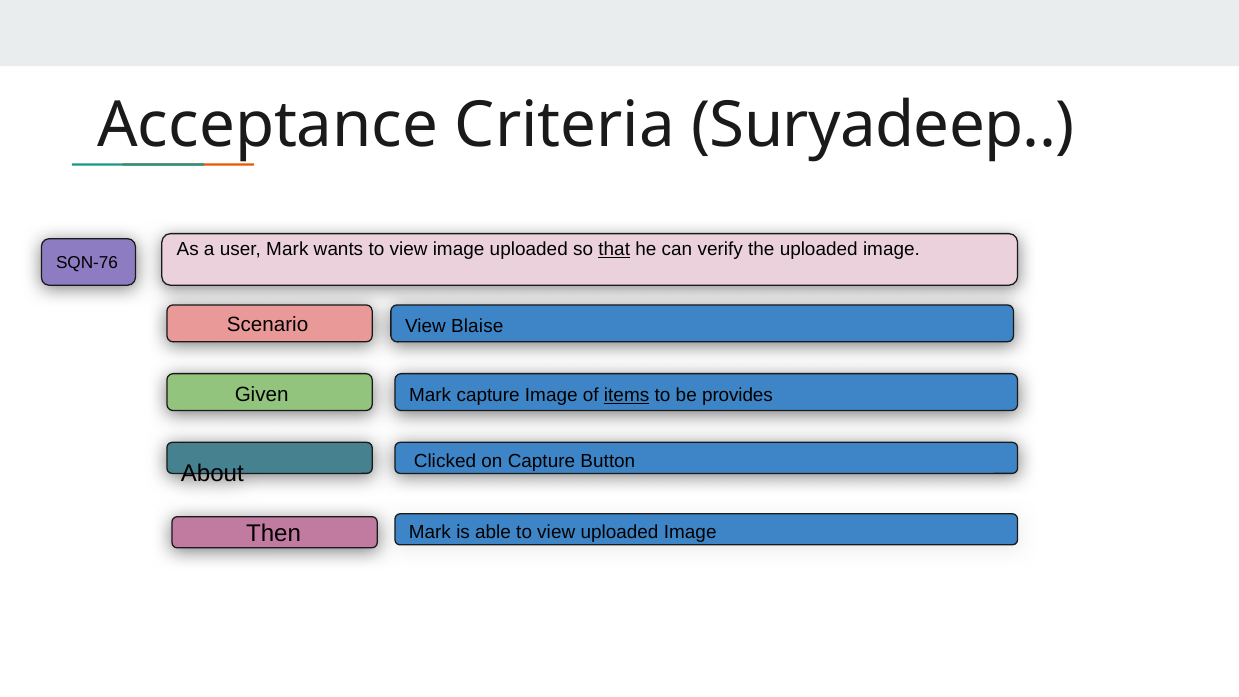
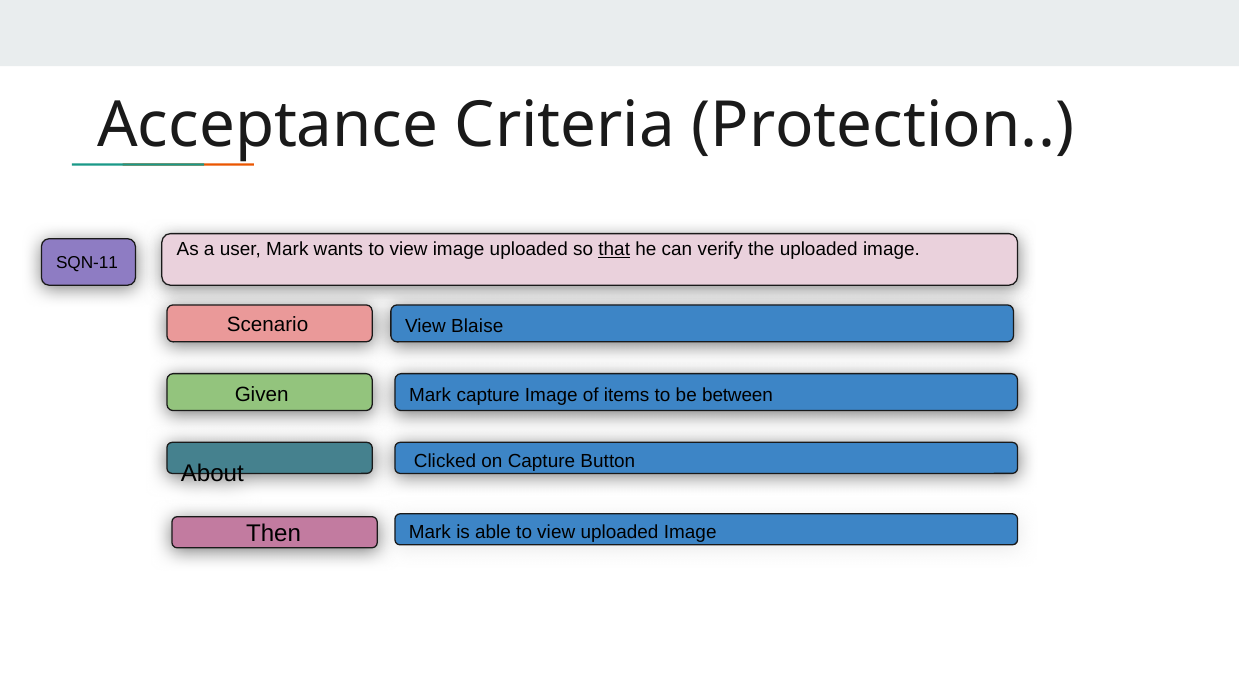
Suryadeep: Suryadeep -> Protection
SQN-76: SQN-76 -> SQN-11
items underline: present -> none
provides: provides -> between
